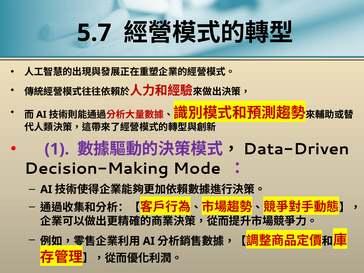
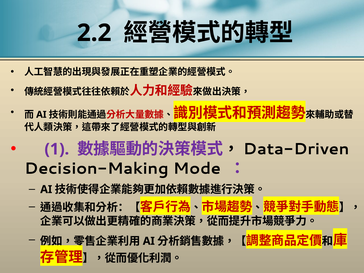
5.7: 5.7 -> 2.2
